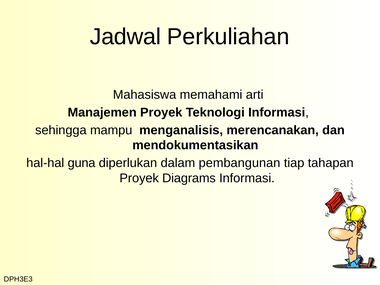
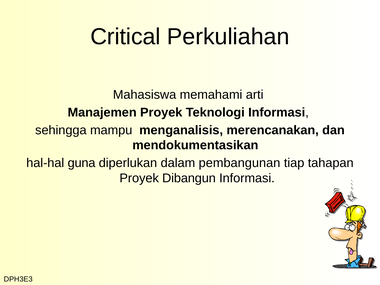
Jadwal: Jadwal -> Critical
Diagrams: Diagrams -> Dibangun
